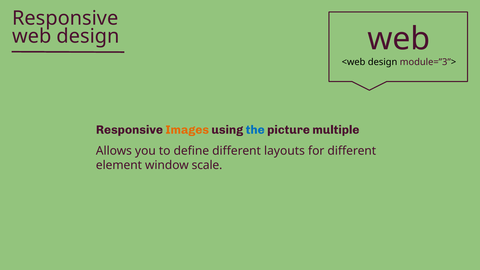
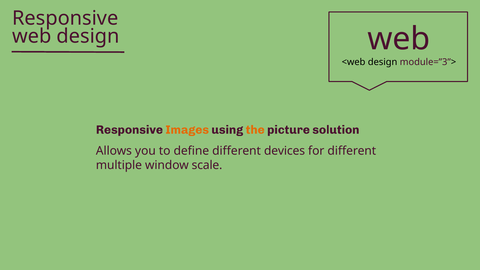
the colour: blue -> orange
multiple: multiple -> solution
layouts: layouts -> devices
element: element -> multiple
